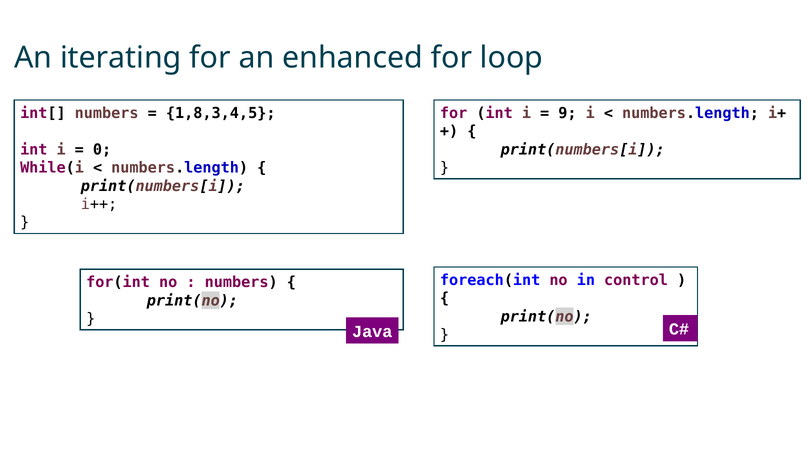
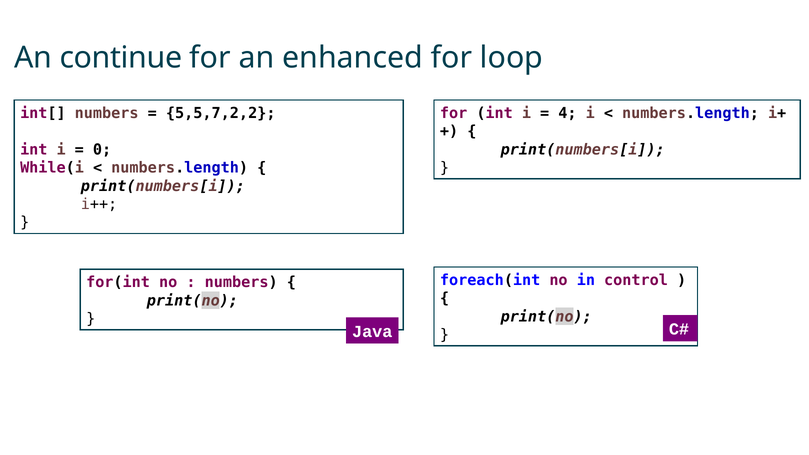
iterating: iterating -> continue
1,8,3,4,5: 1,8,3,4,5 -> 5,5,7,2,2
9: 9 -> 4
